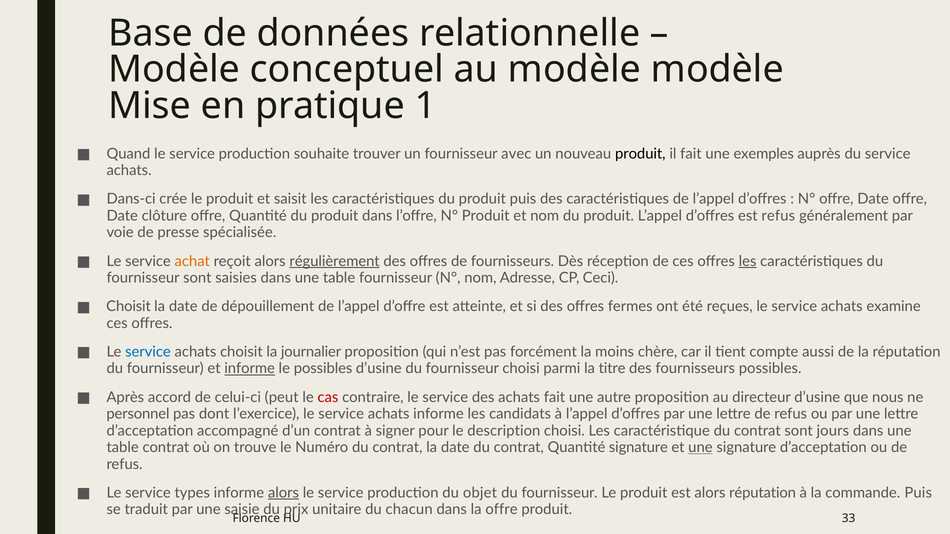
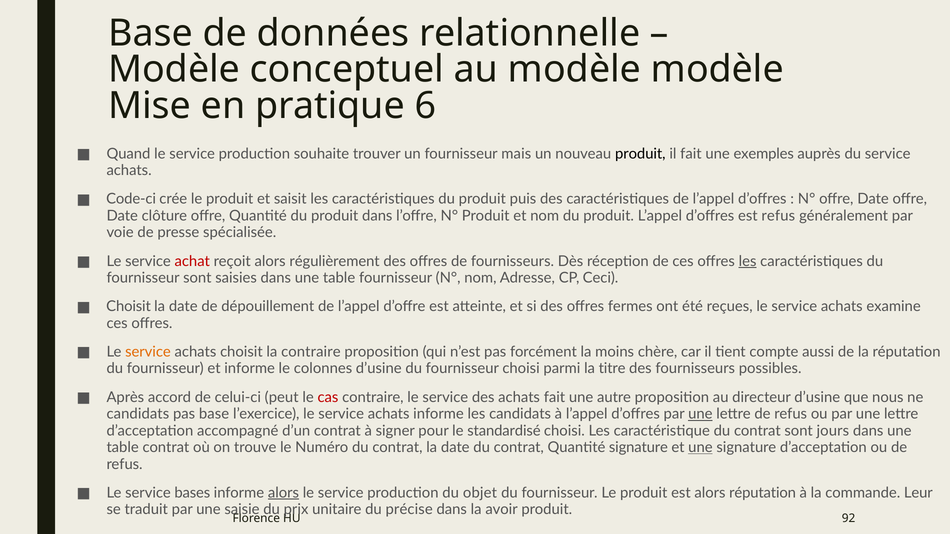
1: 1 -> 6
avec: avec -> mais
Dans-ci: Dans-ci -> Code-ci
achat colour: orange -> red
régulièrement underline: present -> none
service at (148, 352) colour: blue -> orange
la journalier: journalier -> contraire
informe at (250, 369) underline: present -> none
le possibles: possibles -> colonnes
personnel at (138, 414): personnel -> candidats
pas dont: dont -> base
une at (700, 414) underline: none -> present
description: description -> standardisé
types: types -> bases
commande Puis: Puis -> Leur
chacun: chacun -> précise
la offre: offre -> avoir
33: 33 -> 92
